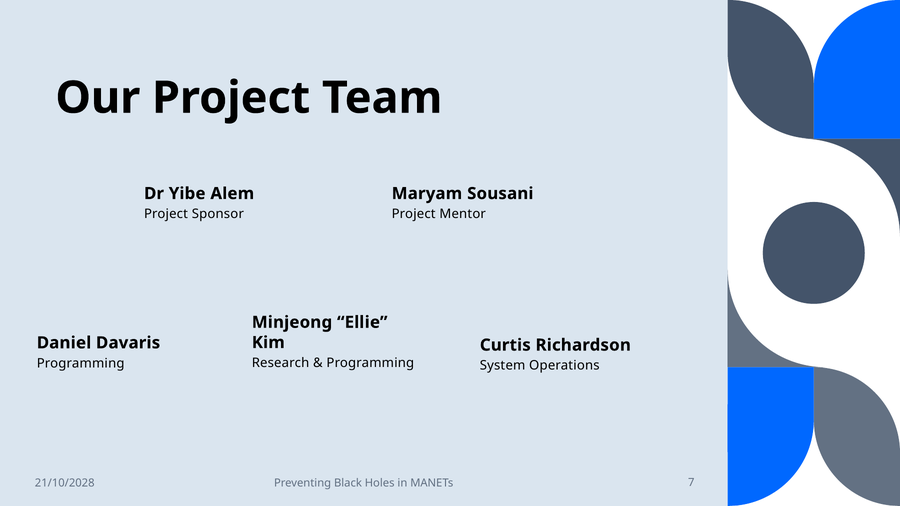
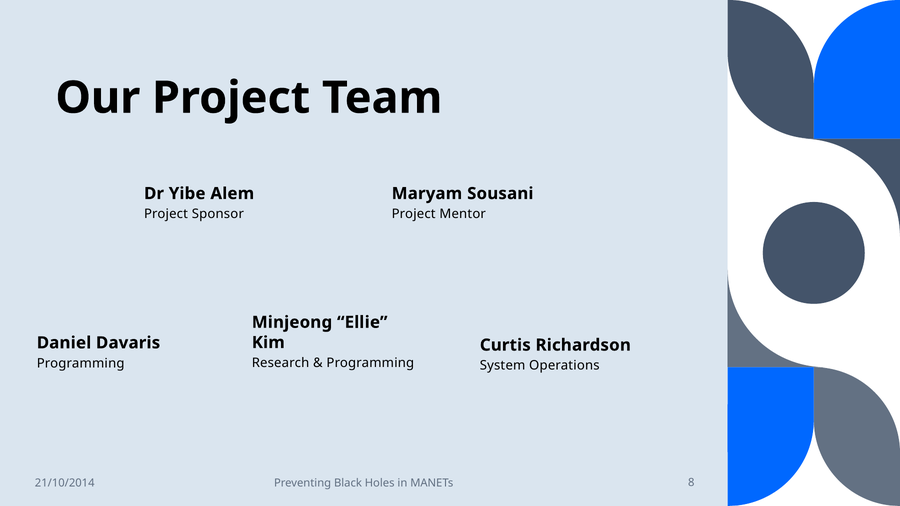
21/10/2028: 21/10/2028 -> 21/10/2014
7: 7 -> 8
